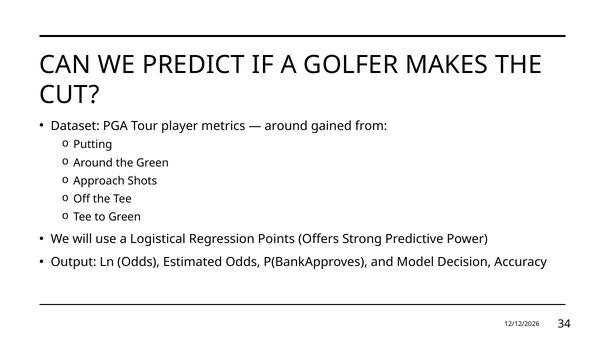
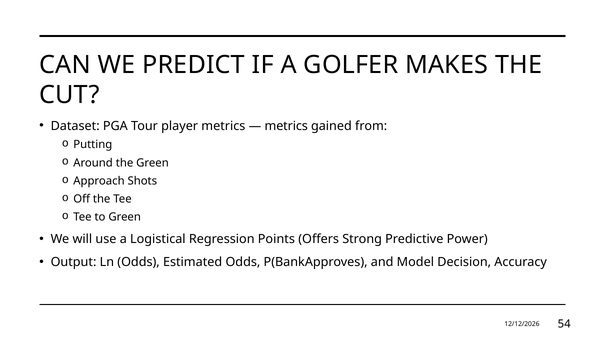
around at (286, 126): around -> metrics
34: 34 -> 54
